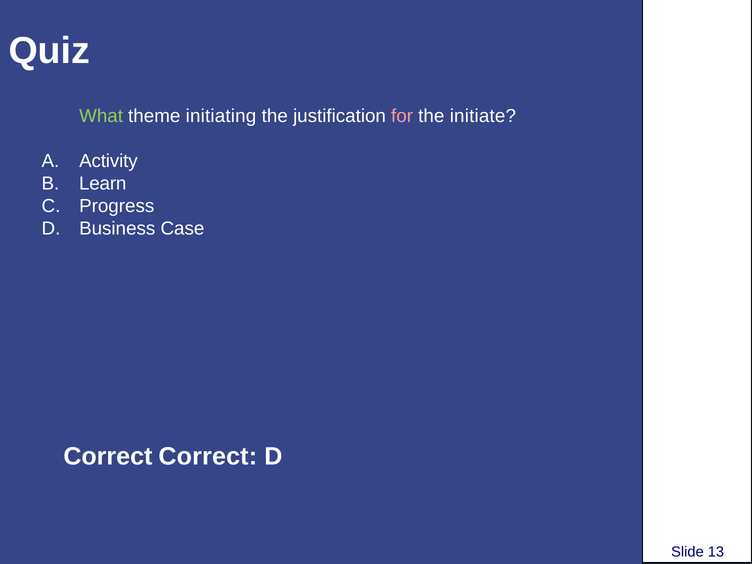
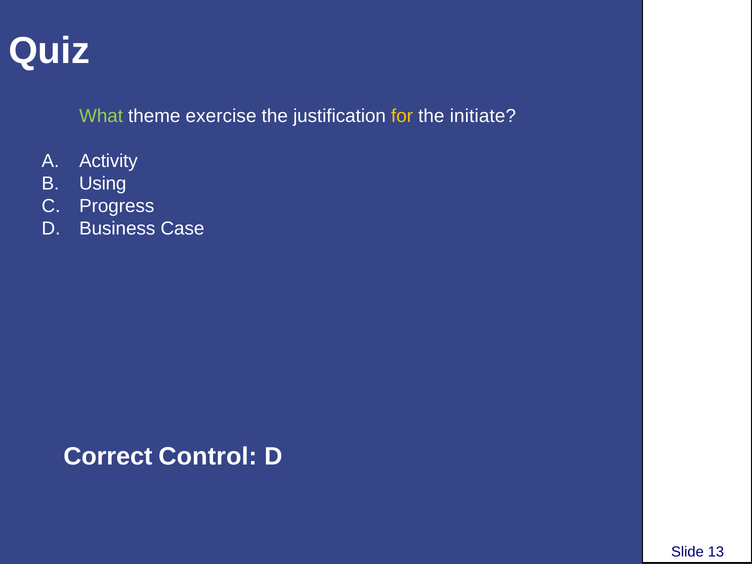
initiating: initiating -> exercise
for colour: pink -> yellow
Learn: Learn -> Using
Correct Correct: Correct -> Control
